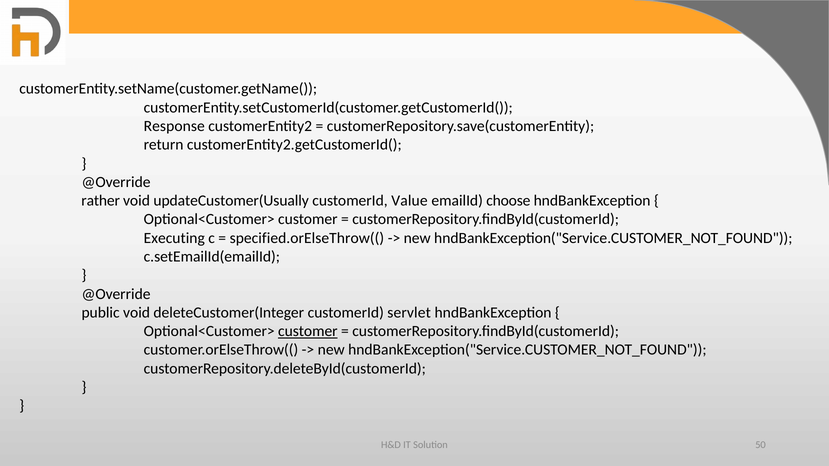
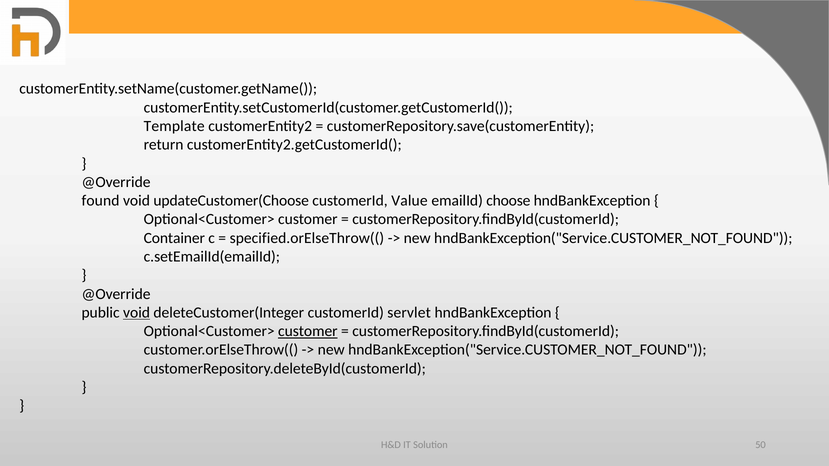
Response: Response -> Template
rather: rather -> found
updateCustomer(Usually: updateCustomer(Usually -> updateCustomer(Choose
Executing: Executing -> Container
void at (137, 313) underline: none -> present
